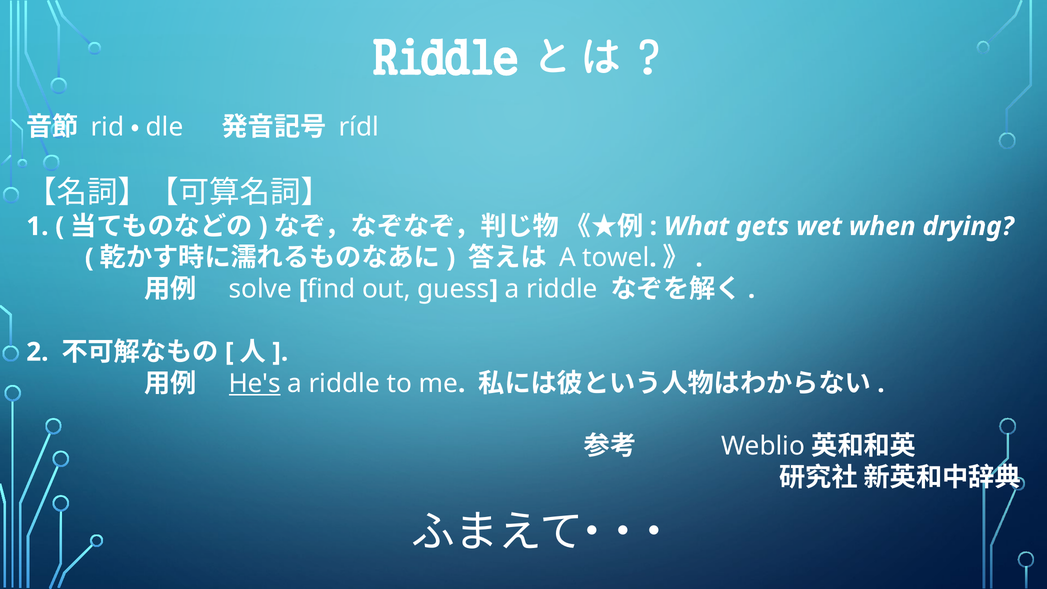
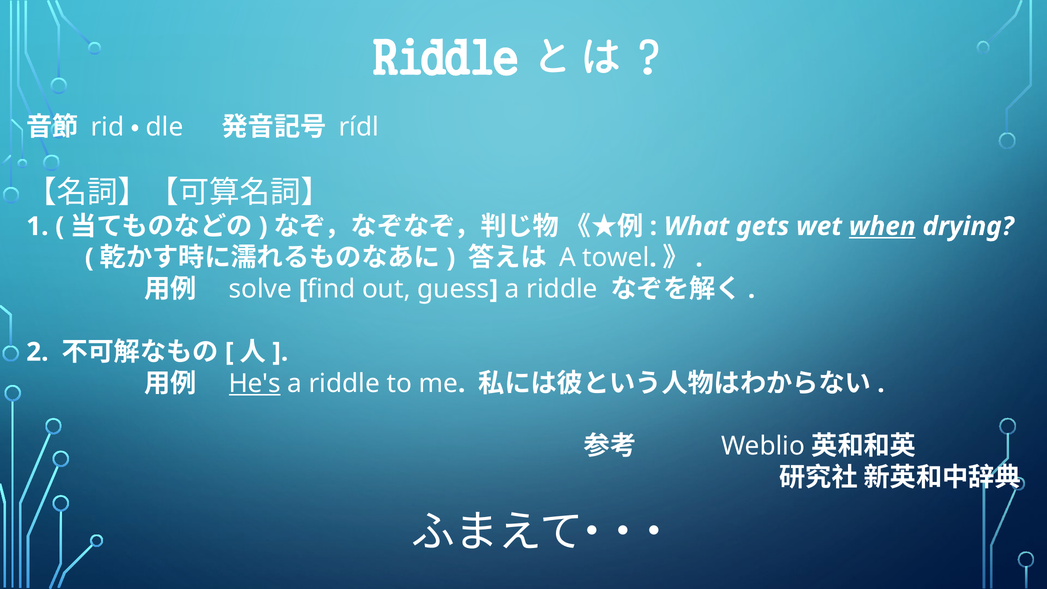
when underline: none -> present
